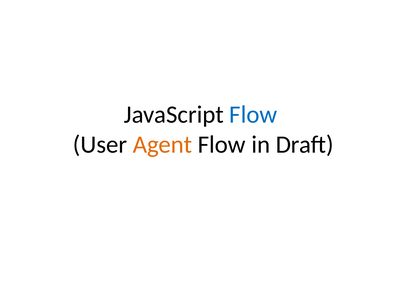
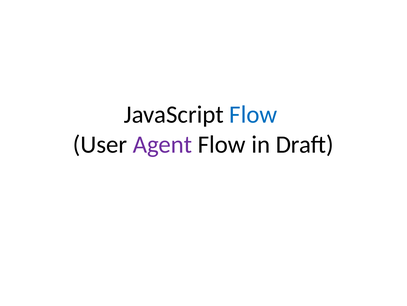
Agent colour: orange -> purple
